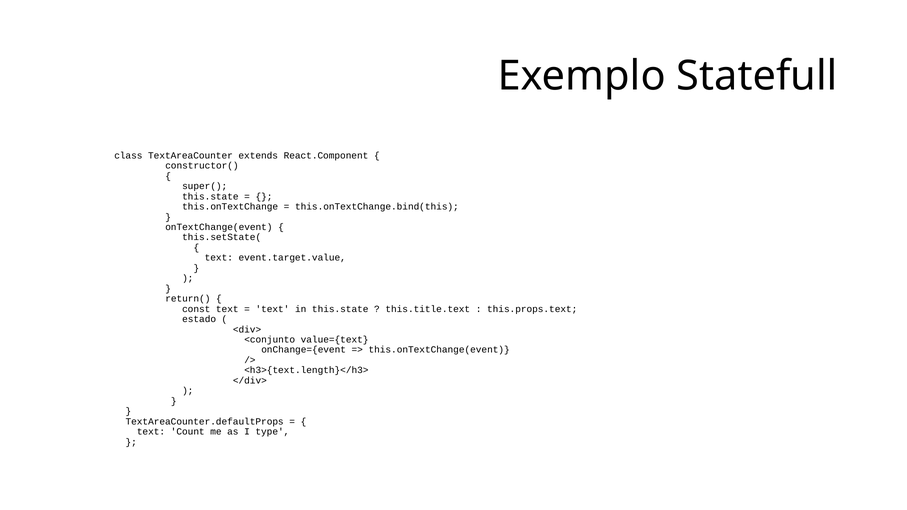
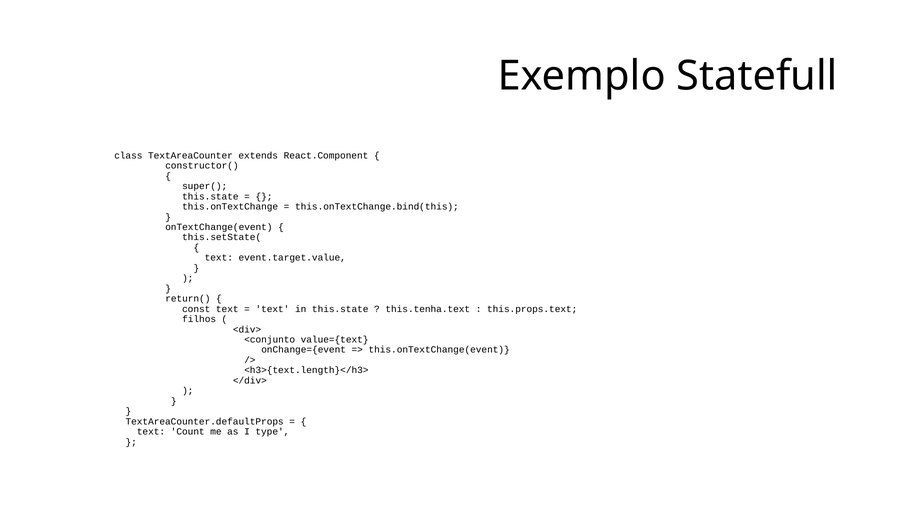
this.title.text: this.title.text -> this.tenha.text
estado: estado -> filhos
